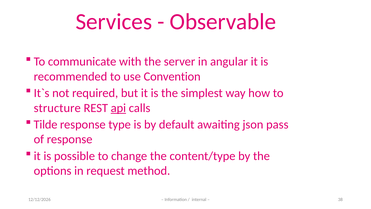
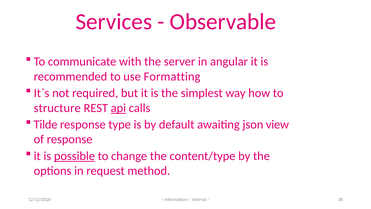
Convention: Convention -> Formatting
pass: pass -> view
possible underline: none -> present
